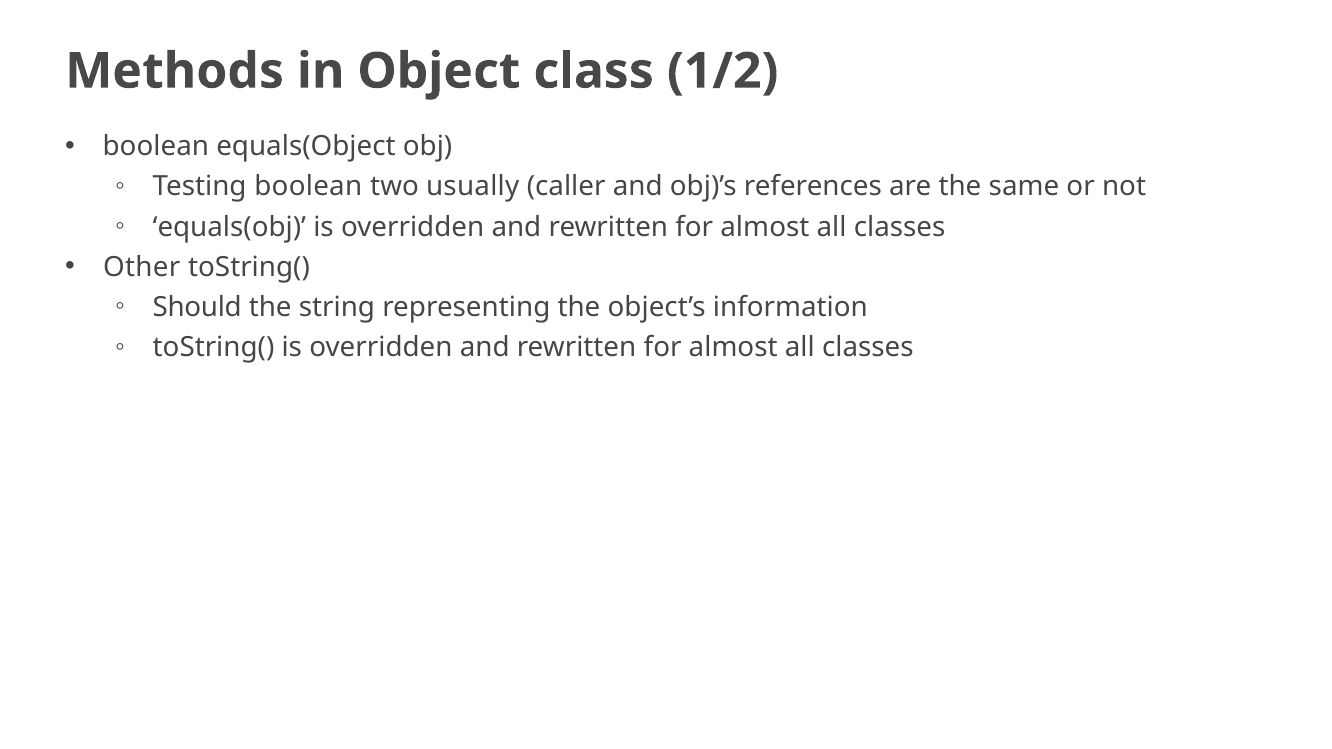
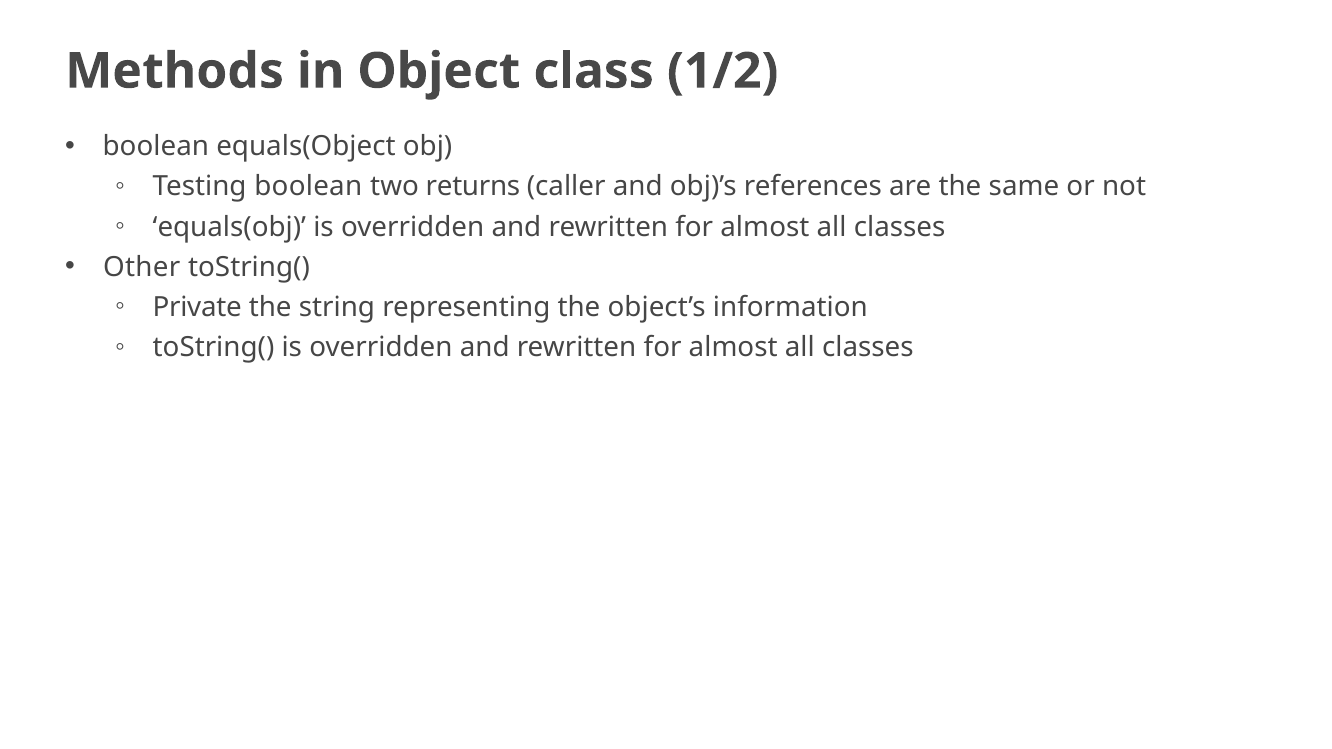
usually: usually -> returns
Should: Should -> Private
